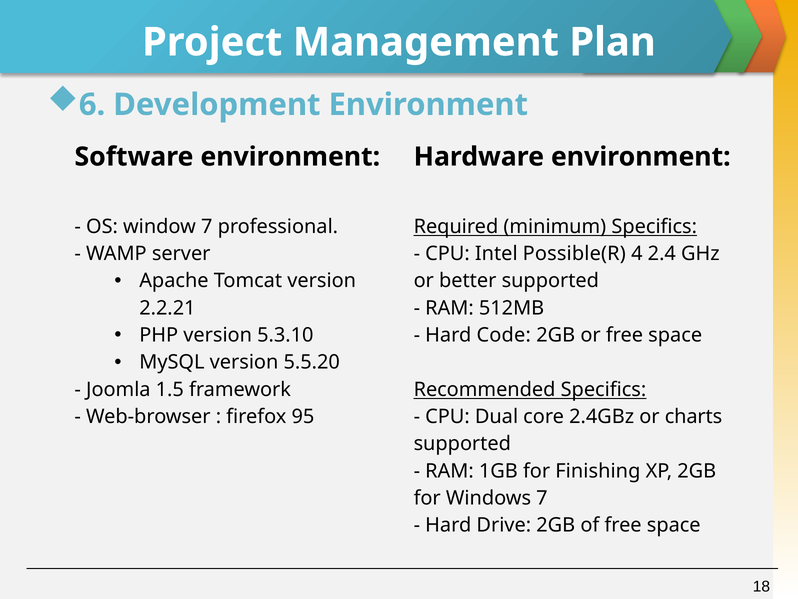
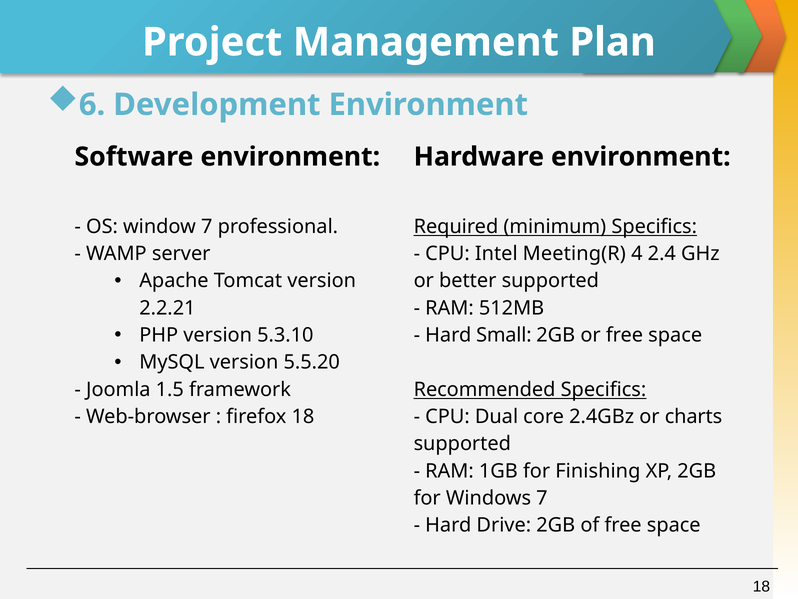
Possible(R: Possible(R -> Meeting(R
Code: Code -> Small
firefox 95: 95 -> 18
